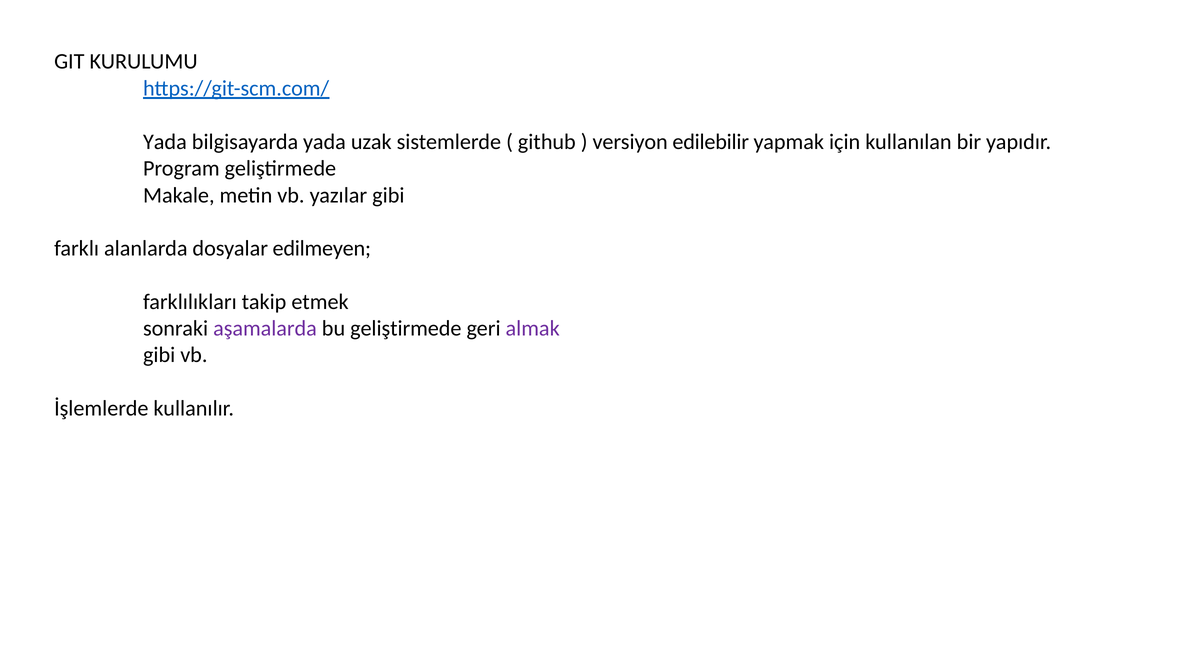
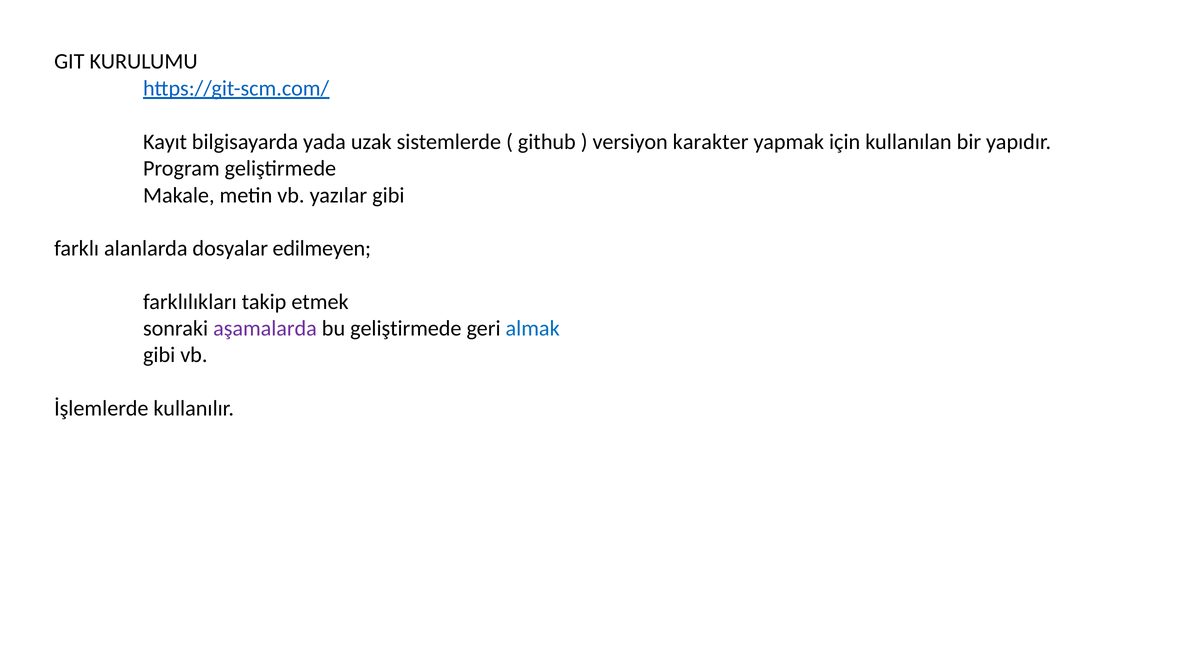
Yada at (165, 142): Yada -> Kayıt
edilebilir: edilebilir -> karakter
almak colour: purple -> blue
